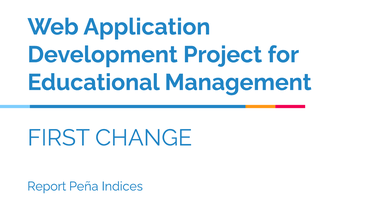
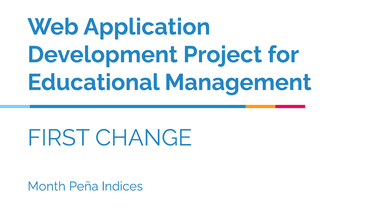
Report: Report -> Month
